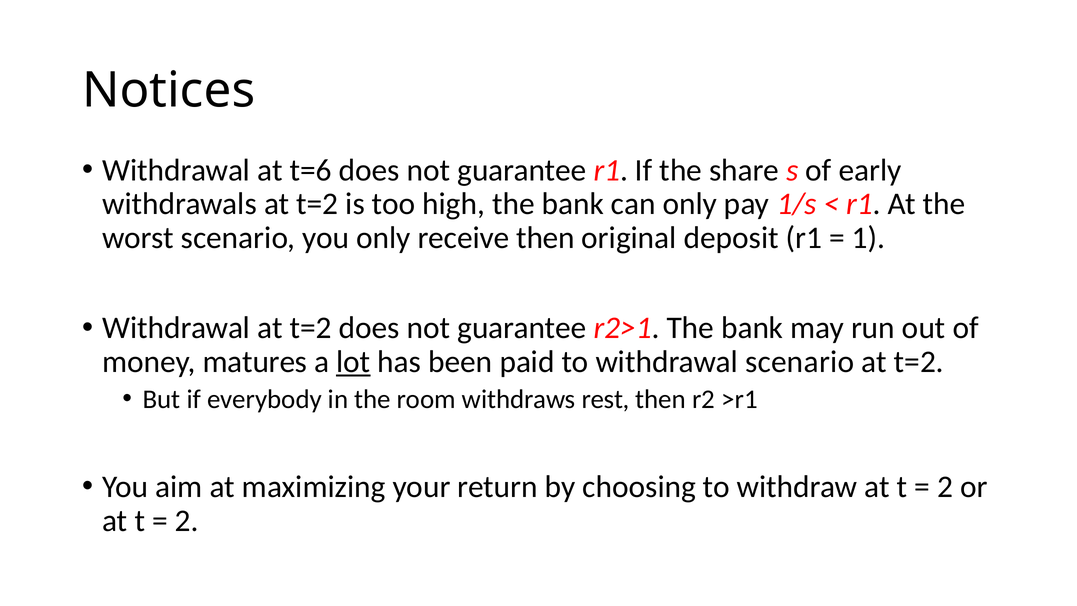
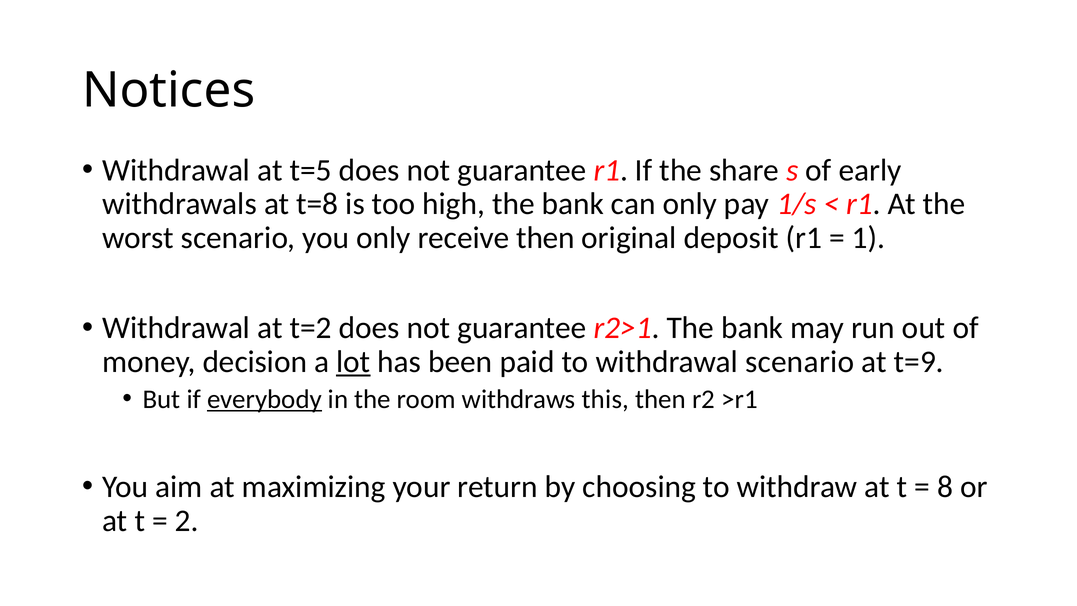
t=6: t=6 -> t=5
withdrawals at t=2: t=2 -> t=8
matures: matures -> decision
t=2 at (919, 362): t=2 -> t=9
everybody underline: none -> present
rest: rest -> this
2 at (945, 487): 2 -> 8
